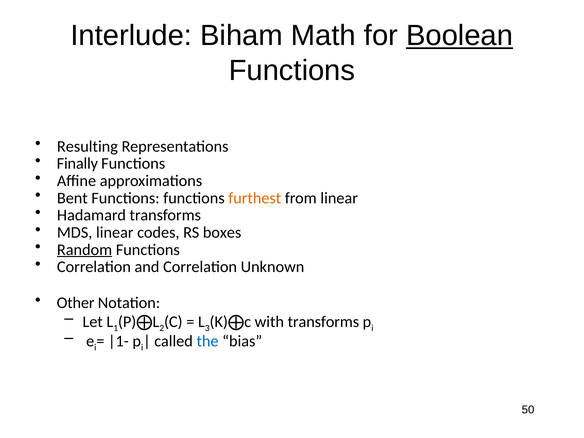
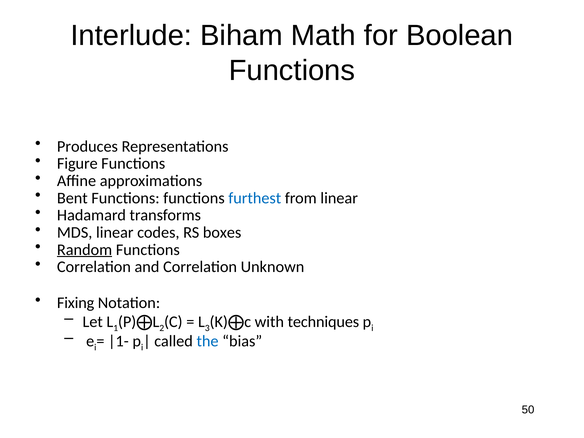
Boolean underline: present -> none
Resulting: Resulting -> Produces
Finally: Finally -> Figure
furthest colour: orange -> blue
Other: Other -> Fixing
with transforms: transforms -> techniques
